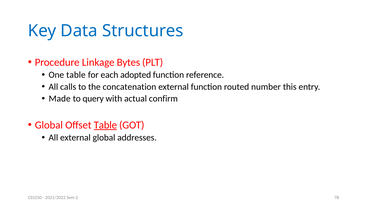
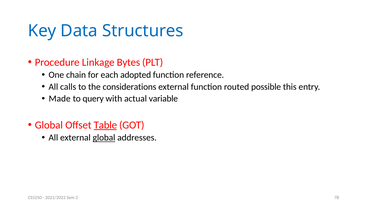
One table: table -> chain
concatenation: concatenation -> considerations
number: number -> possible
confirm: confirm -> variable
global at (104, 137) underline: none -> present
